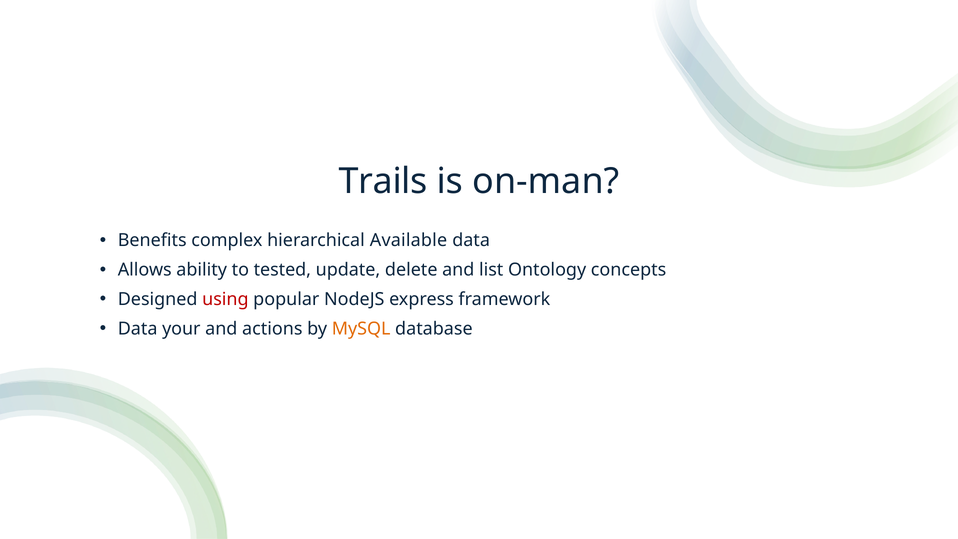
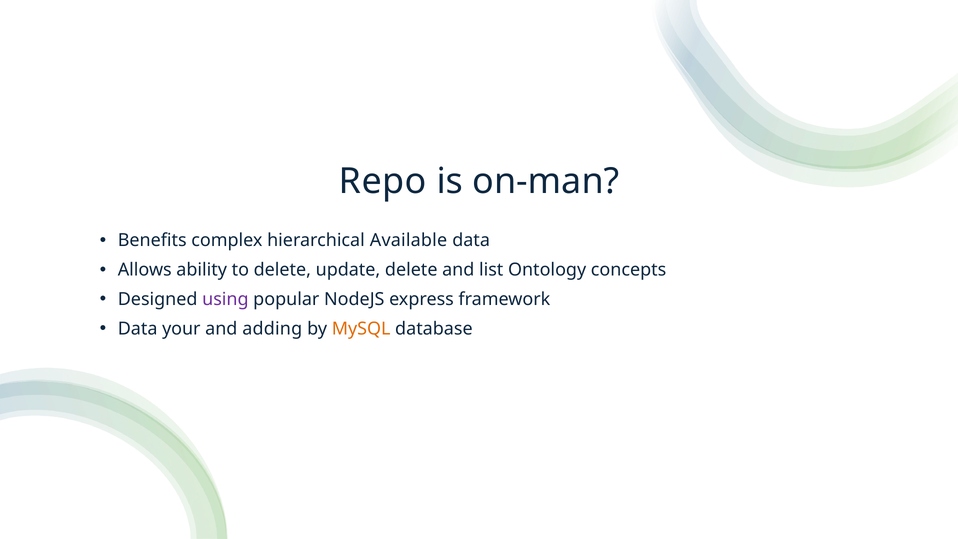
Trails: Trails -> Repo
to tested: tested -> delete
using colour: red -> purple
actions: actions -> adding
